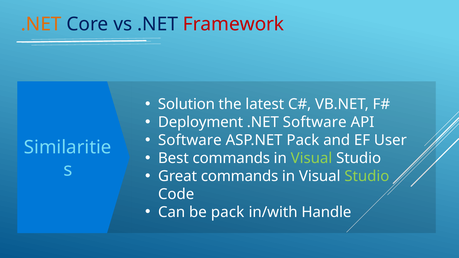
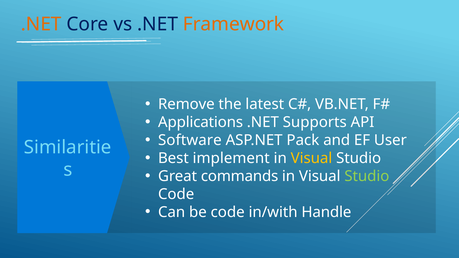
Framework colour: red -> orange
Solution: Solution -> Remove
Deployment: Deployment -> Applications
.NET Software: Software -> Supports
Best commands: commands -> implement
Visual at (311, 158) colour: light green -> yellow
be pack: pack -> code
